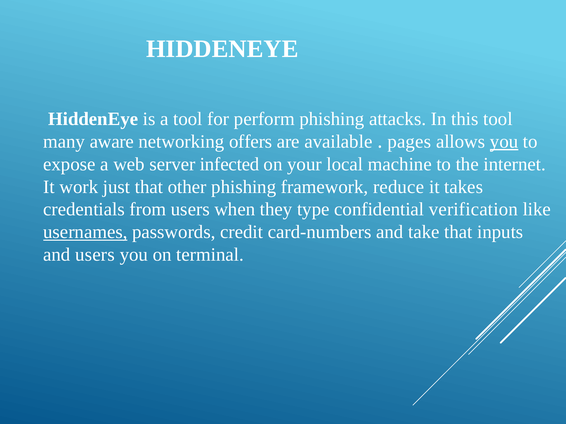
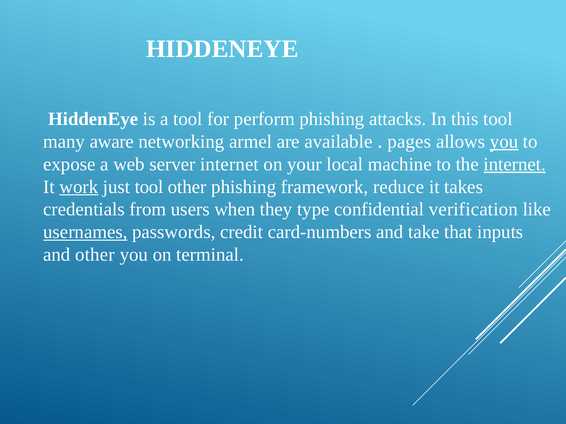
offers: offers -> armel
server infected: infected -> internet
internet at (515, 164) underline: none -> present
work underline: none -> present
just that: that -> tool
and users: users -> other
